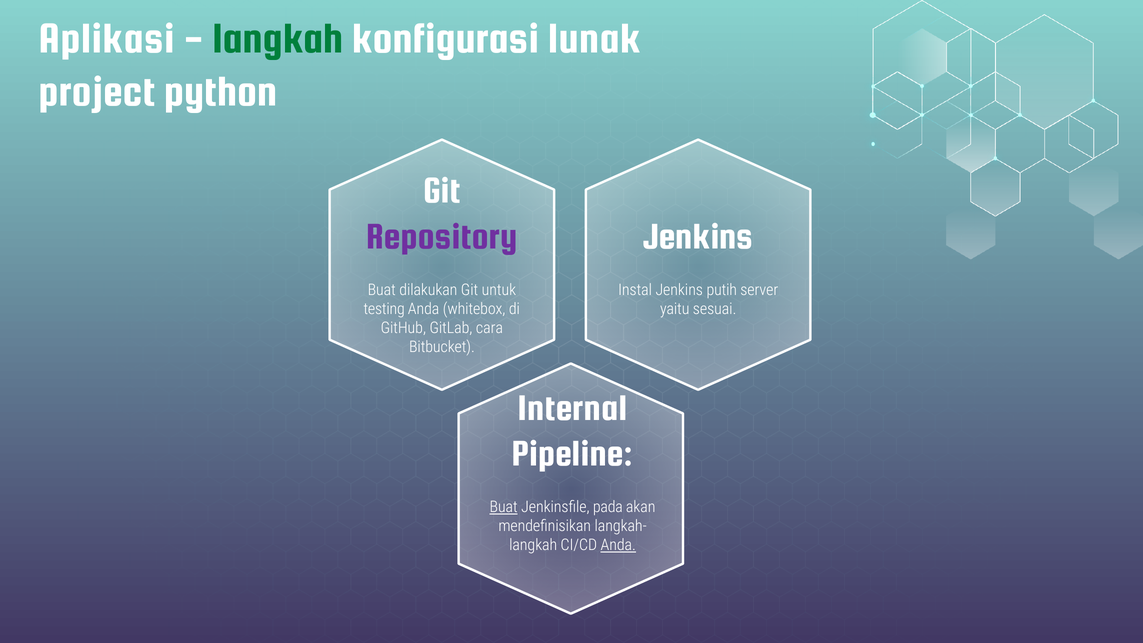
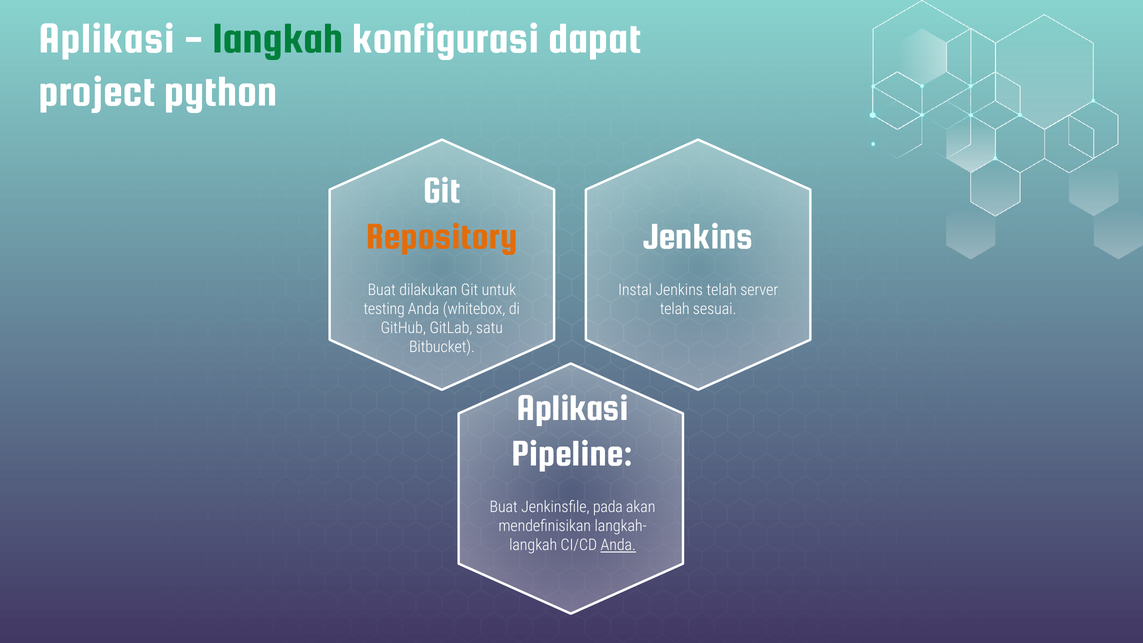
lunak: lunak -> dapat
Repository colour: purple -> orange
Jenkins putih: putih -> telah
yaitu at (675, 309): yaitu -> telah
cara: cara -> satu
Internal at (572, 408): Internal -> Aplikasi
Buat at (504, 507) underline: present -> none
